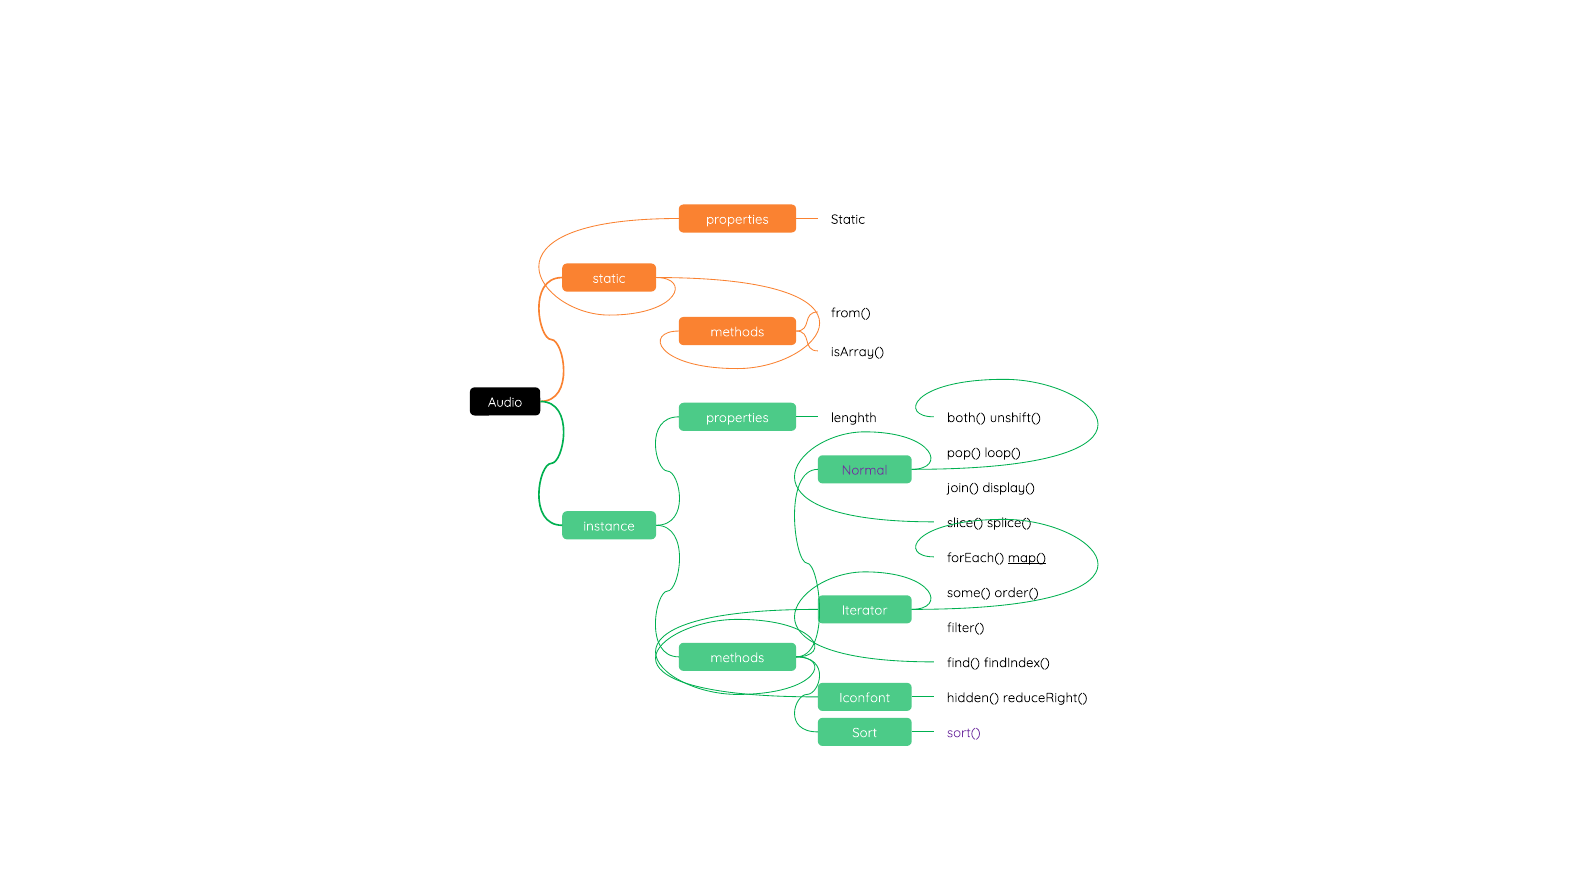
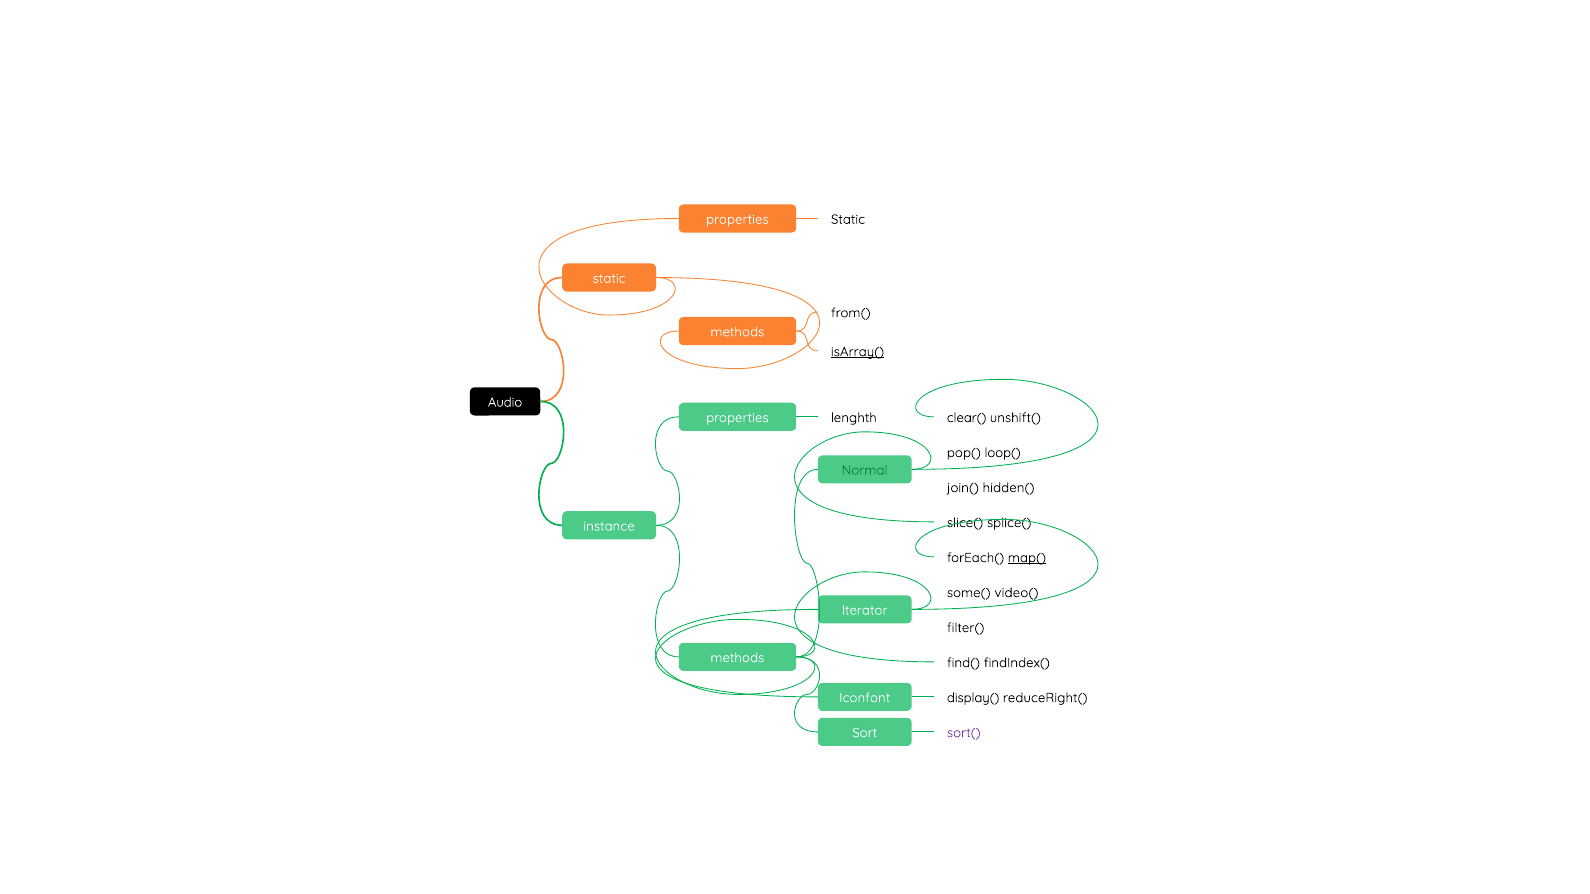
isArray( underline: none -> present
both(: both( -> clear(
Normal colour: purple -> green
display(: display( -> hidden(
order(: order( -> video(
hidden(: hidden( -> display(
